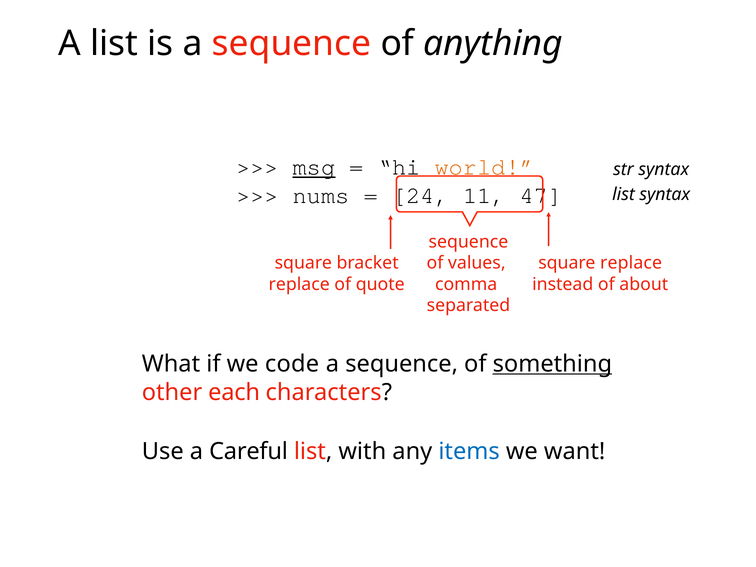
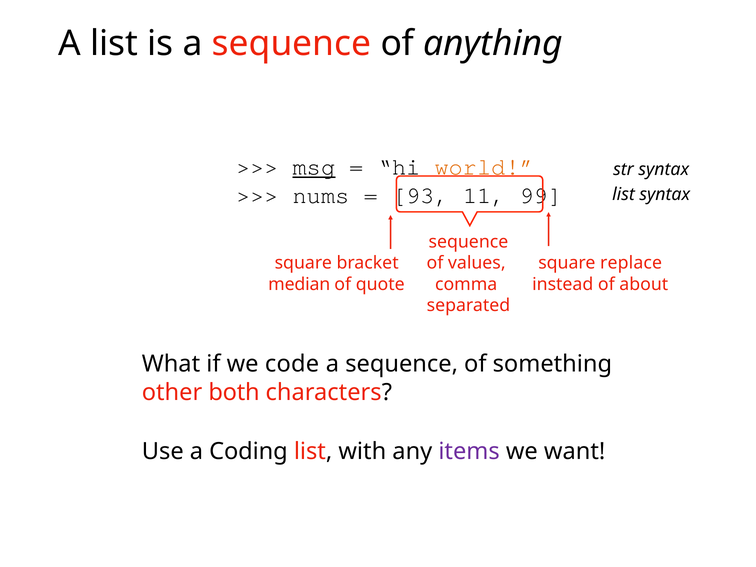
24: 24 -> 93
47: 47 -> 99
replace at (299, 284): replace -> median
something underline: present -> none
each: each -> both
Careful: Careful -> Coding
items colour: blue -> purple
